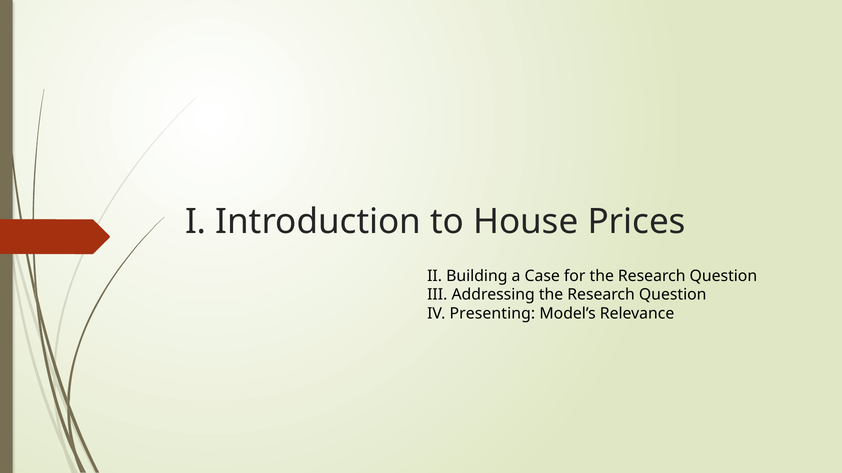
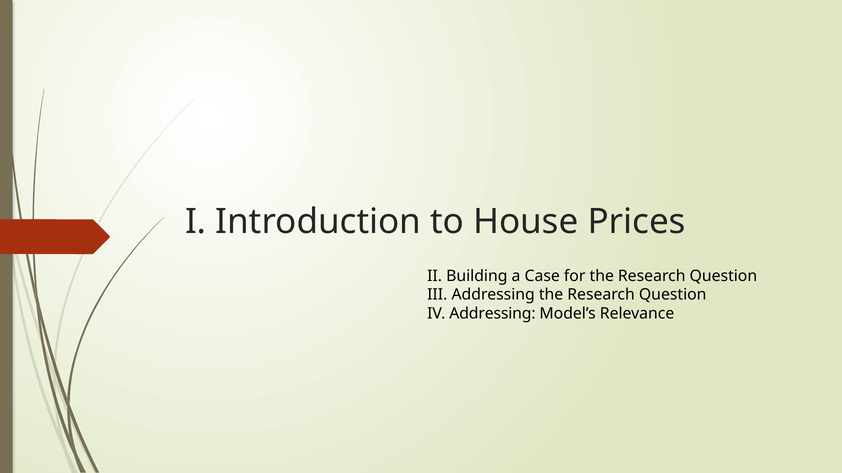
IV Presenting: Presenting -> Addressing
